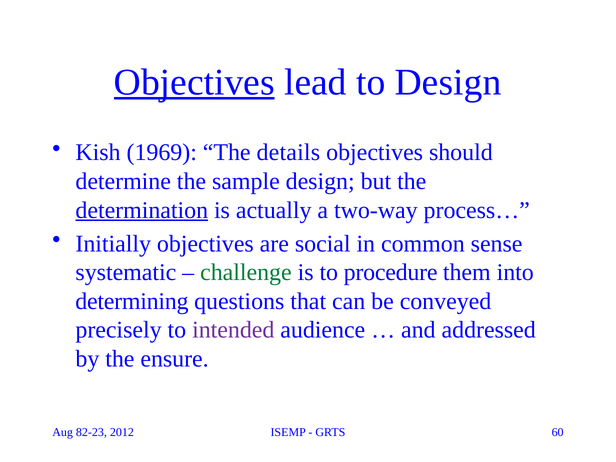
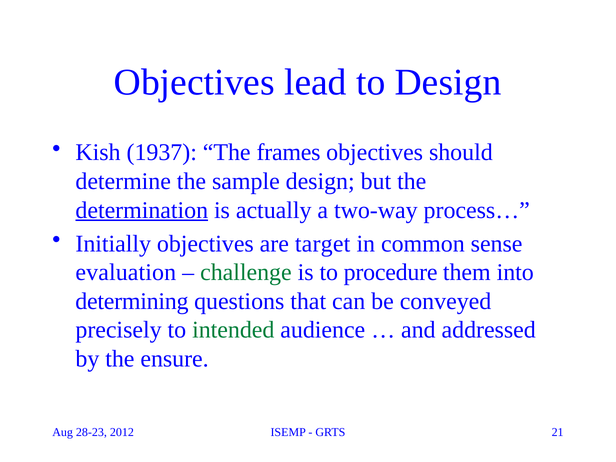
Objectives at (194, 82) underline: present -> none
1969: 1969 -> 1937
details: details -> frames
social: social -> target
systematic: systematic -> evaluation
intended colour: purple -> green
82-23: 82-23 -> 28-23
60: 60 -> 21
